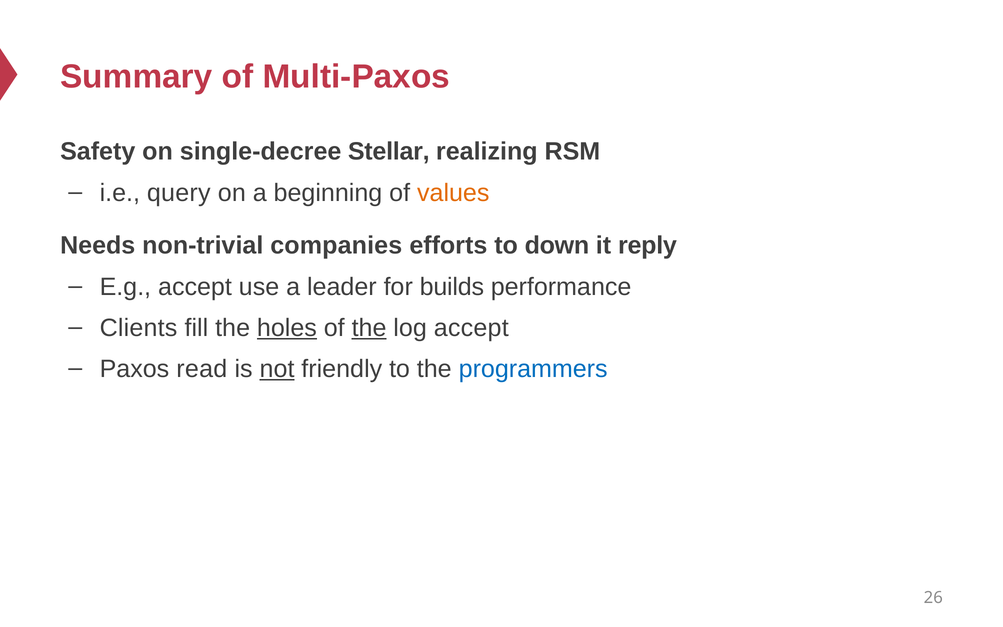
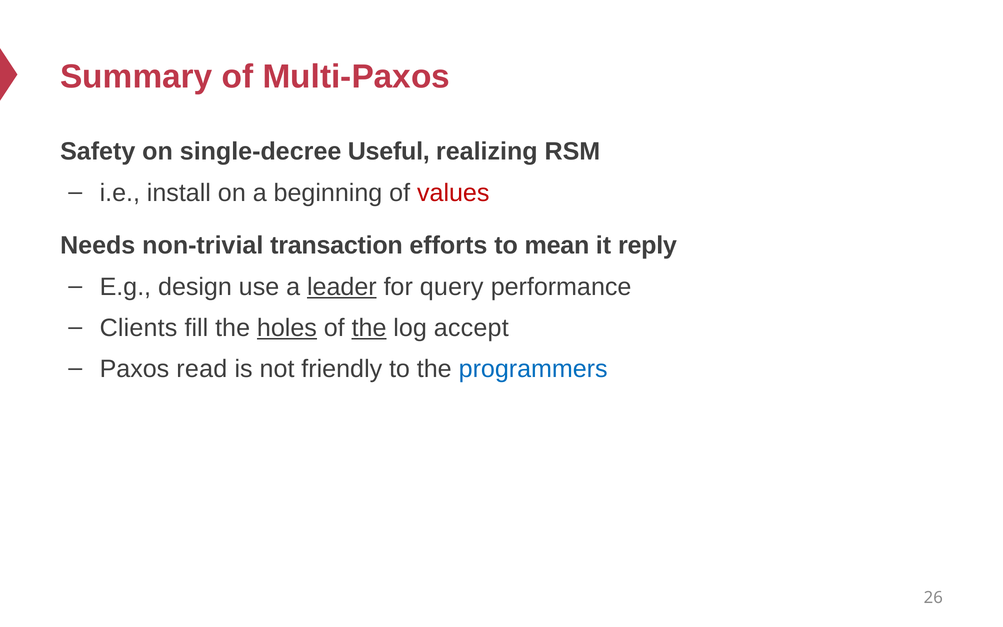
Stellar: Stellar -> Useful
query: query -> install
values colour: orange -> red
companies: companies -> transaction
down: down -> mean
E.g accept: accept -> design
leader underline: none -> present
builds: builds -> query
not underline: present -> none
